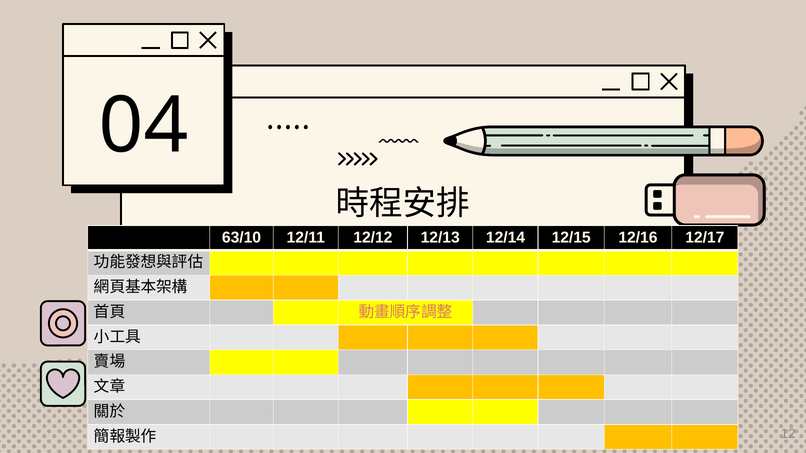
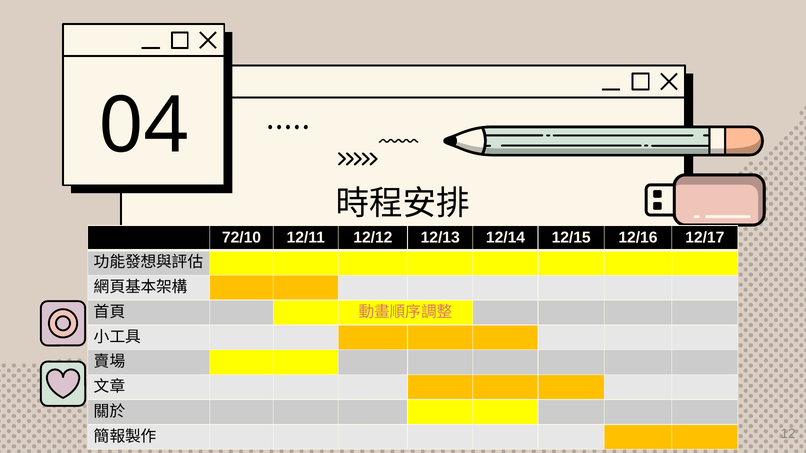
63/10: 63/10 -> 72/10
